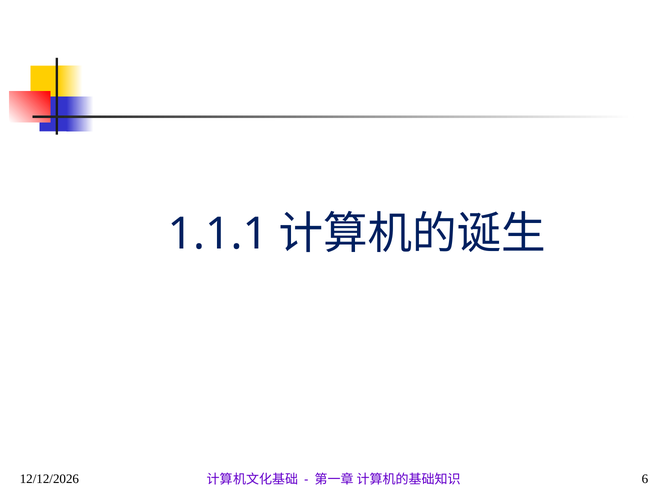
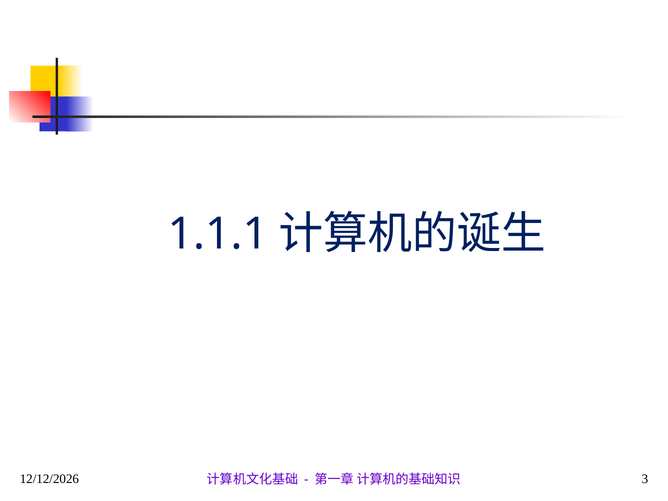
6: 6 -> 3
